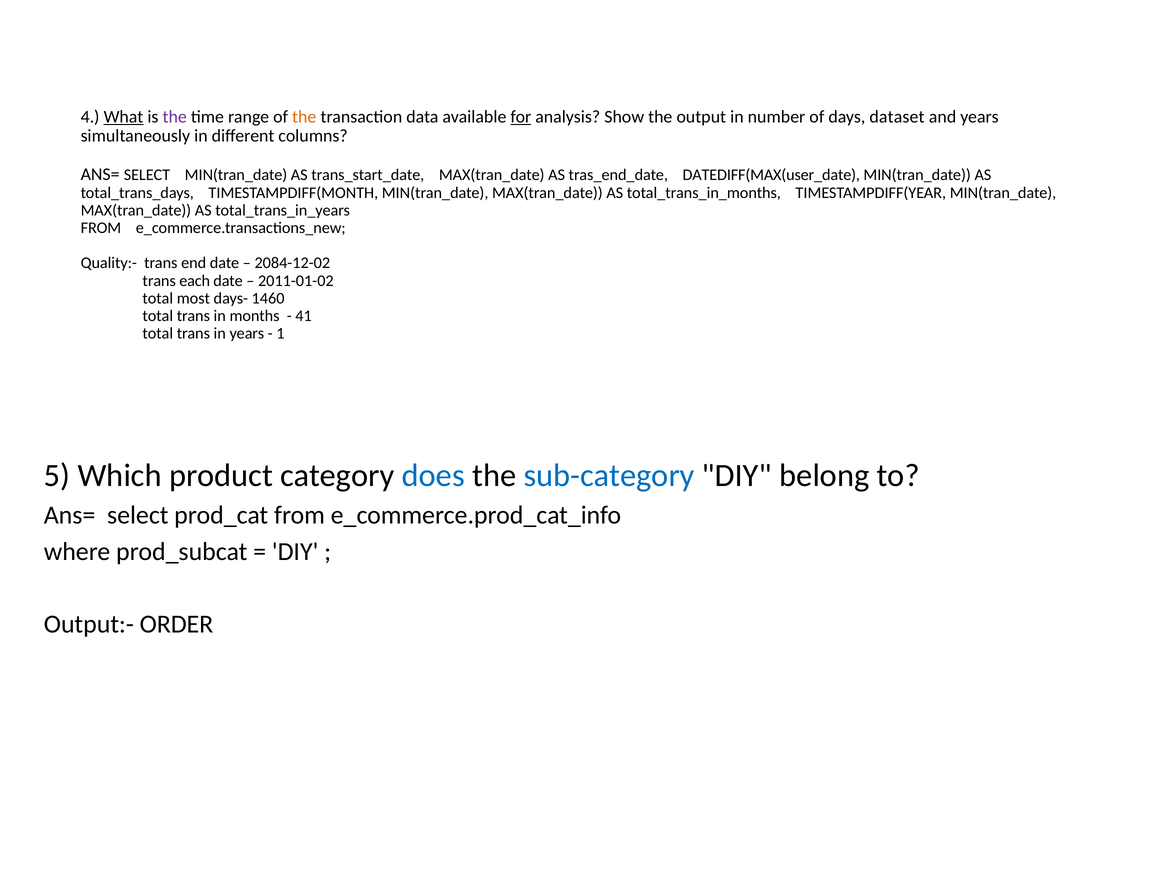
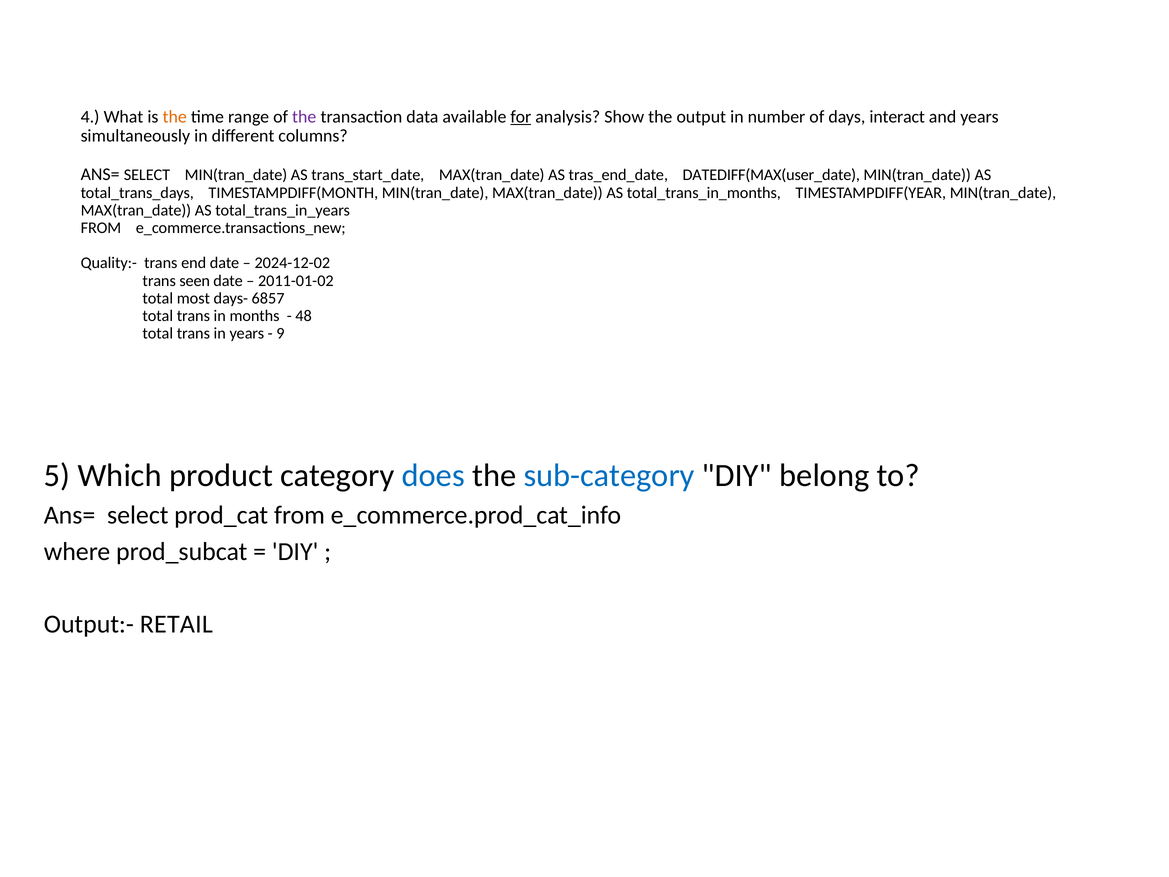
What underline: present -> none
the at (175, 117) colour: purple -> orange
the at (304, 117) colour: orange -> purple
dataset: dataset -> interact
2084-12-02: 2084-12-02 -> 2024-12-02
each: each -> seen
1460: 1460 -> 6857
41: 41 -> 48
1: 1 -> 9
ORDER: ORDER -> RETAIL
